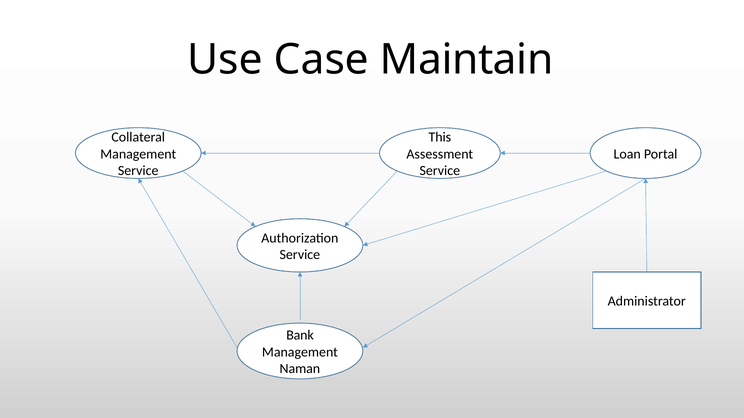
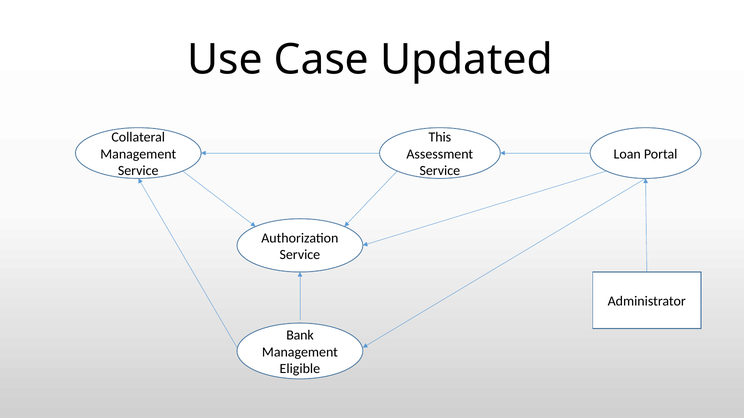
Maintain: Maintain -> Updated
Naman: Naman -> Eligible
